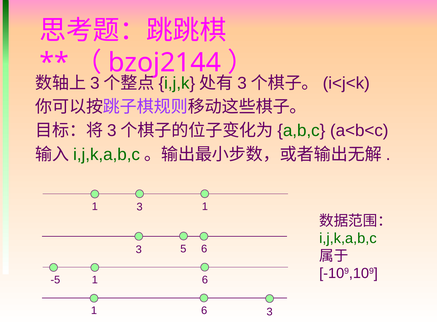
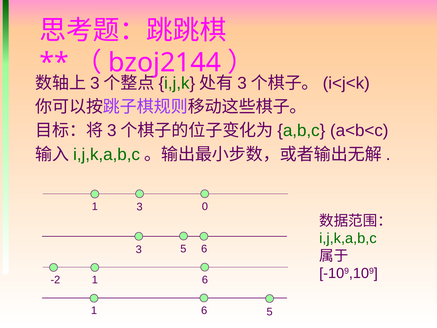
3 1: 1 -> 0
-5: -5 -> -2
3 at (270, 312): 3 -> 5
